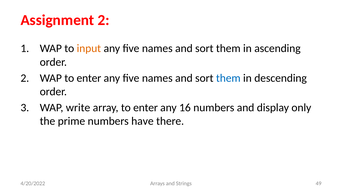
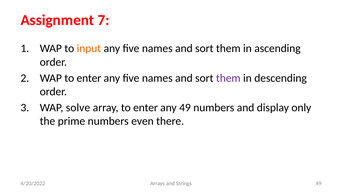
Assignment 2: 2 -> 7
them at (228, 78) colour: blue -> purple
write: write -> solve
any 16: 16 -> 49
have: have -> even
